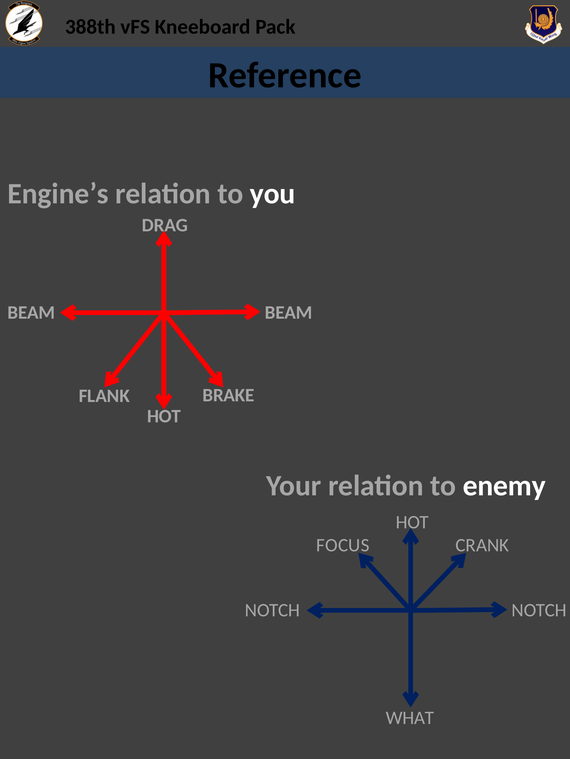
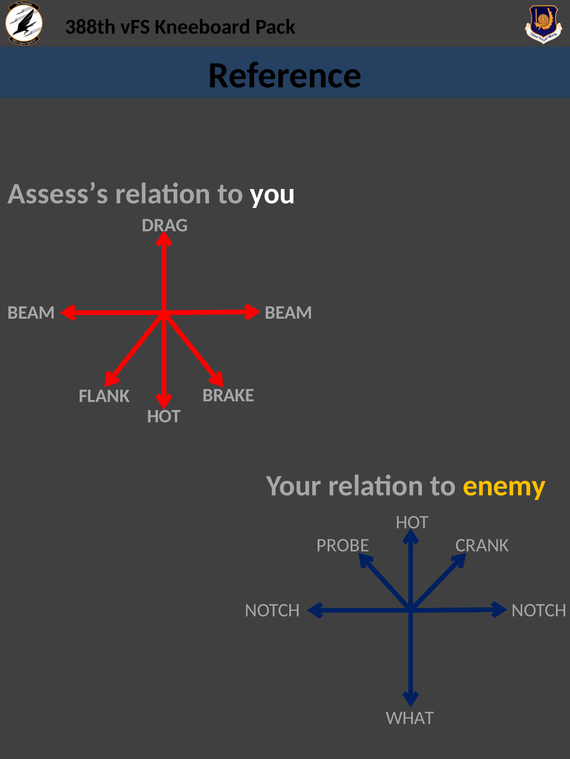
Engine’s: Engine’s -> Assess’s
enemy colour: white -> yellow
FOCUS: FOCUS -> PROBE
